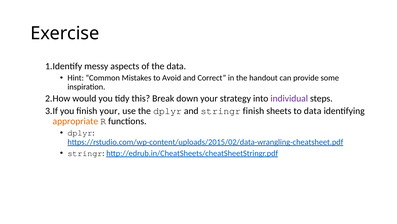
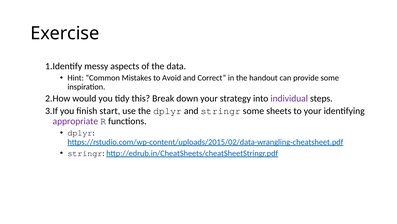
finish your: your -> start
stringr finish: finish -> some
to data: data -> your
appropriate colour: orange -> purple
